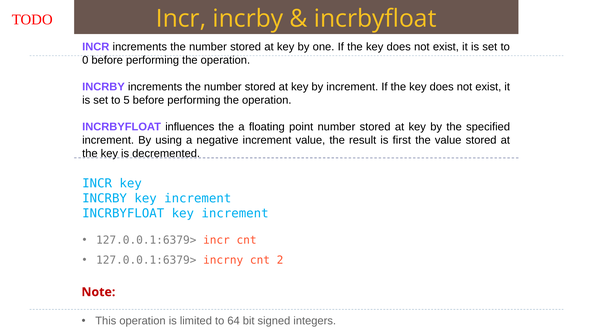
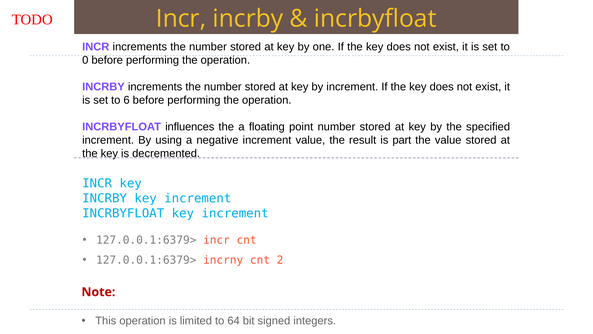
5: 5 -> 6
first: first -> part
